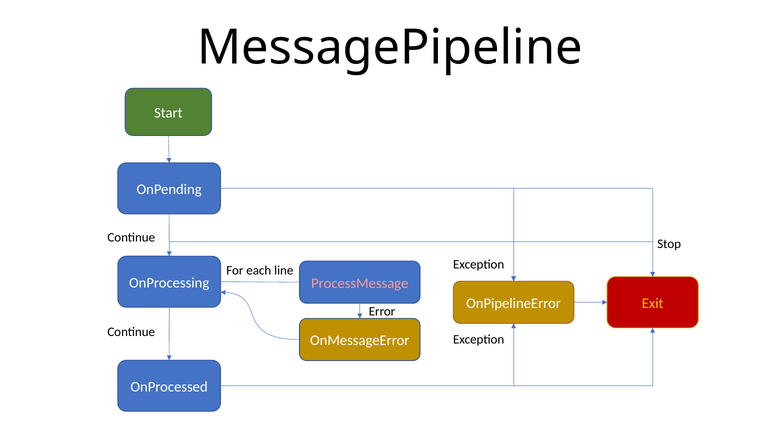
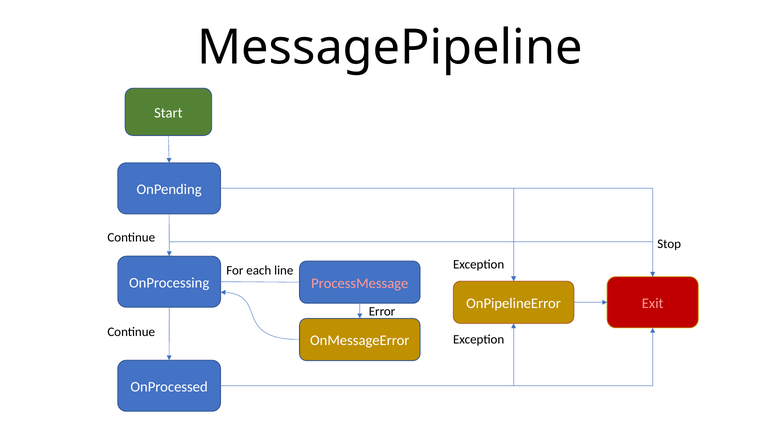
Exit colour: yellow -> pink
